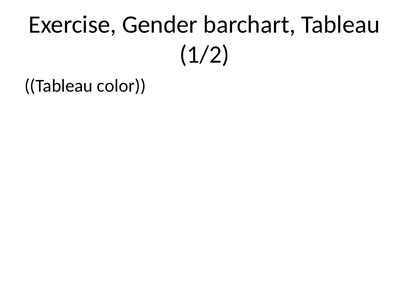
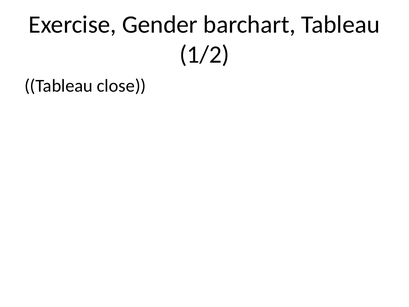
color: color -> close
